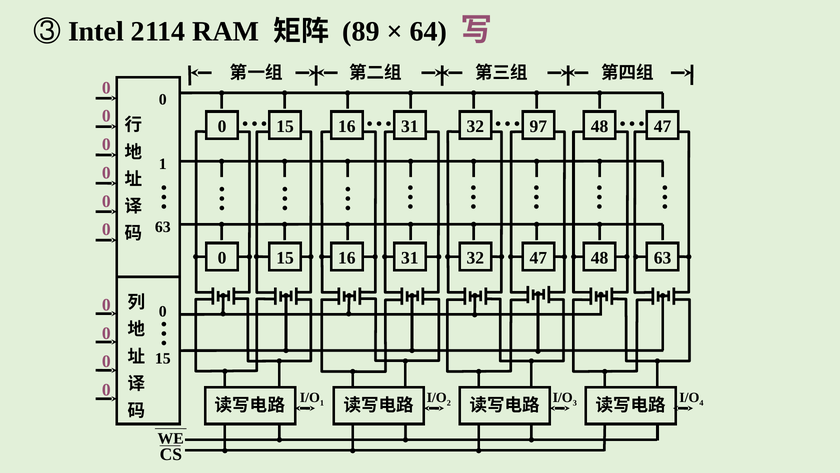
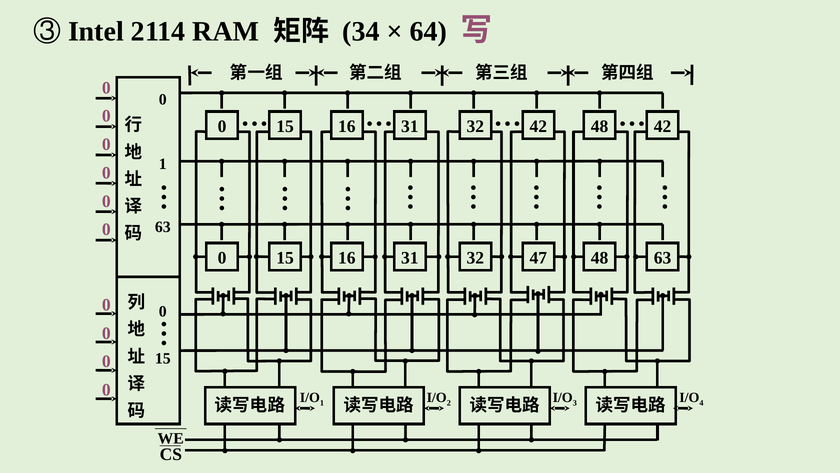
89: 89 -> 34
16 97: 97 -> 42
32 47: 47 -> 42
